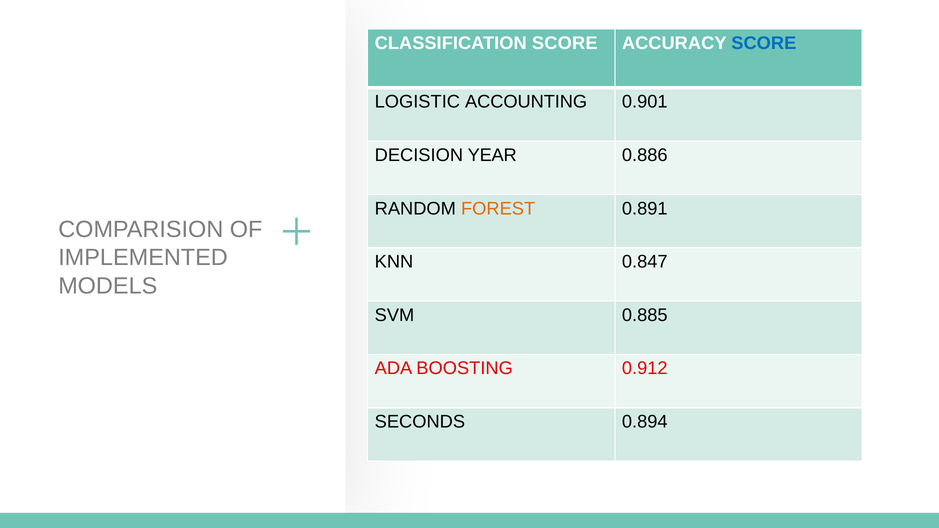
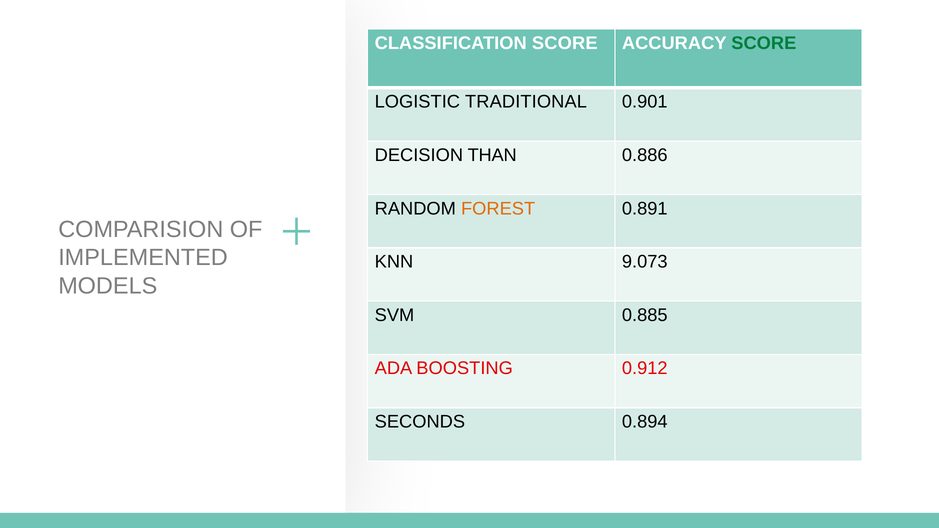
SCORE at (764, 43) colour: blue -> green
ACCOUNTING: ACCOUNTING -> TRADITIONAL
YEAR: YEAR -> THAN
0.847: 0.847 -> 9.073
